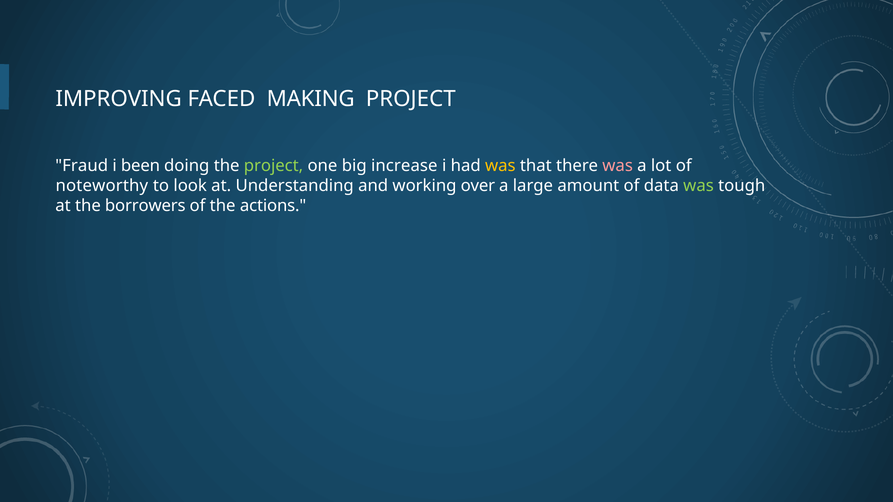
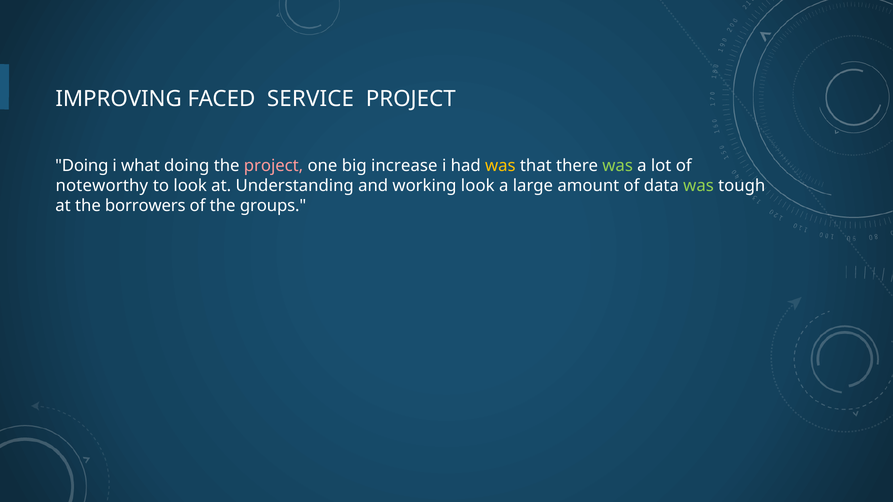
MAKING: MAKING -> SERVICE
Fraud at (82, 166): Fraud -> Doing
been: been -> what
project at (274, 166) colour: light green -> pink
was at (618, 166) colour: pink -> light green
working over: over -> look
actions: actions -> groups
